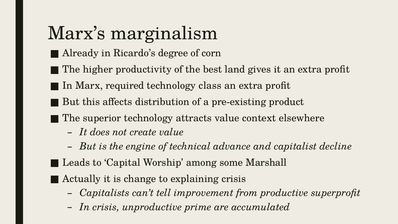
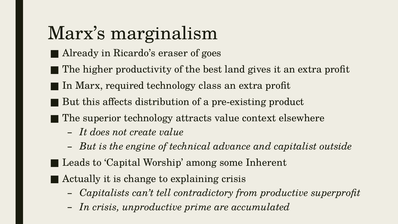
degree: degree -> eraser
corn: corn -> goes
decline: decline -> outside
Marshall: Marshall -> Inherent
improvement: improvement -> contradictory
